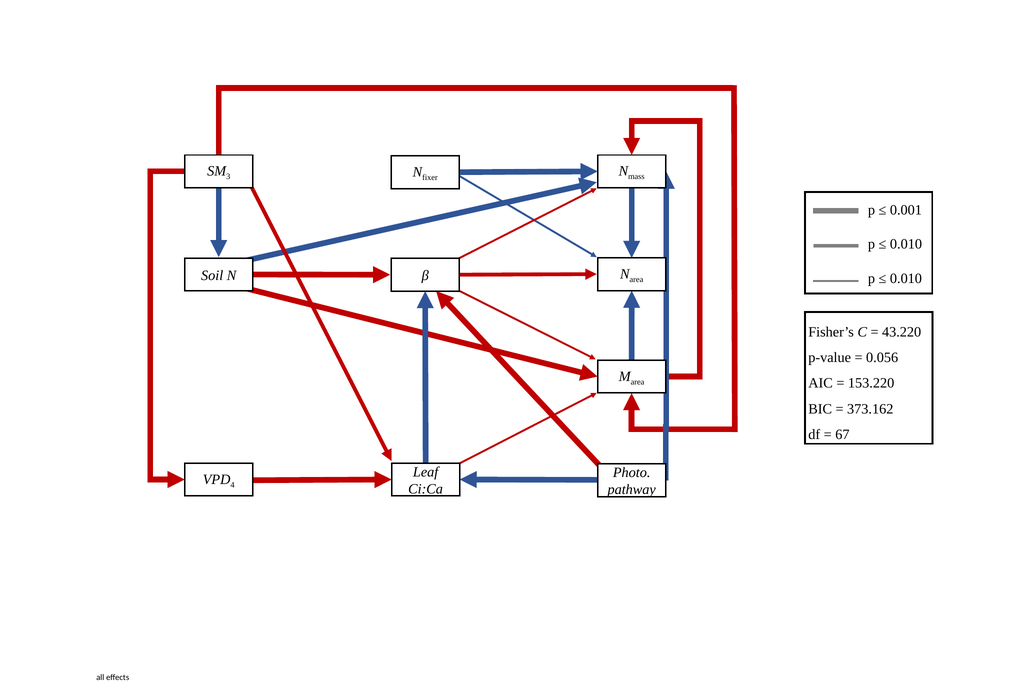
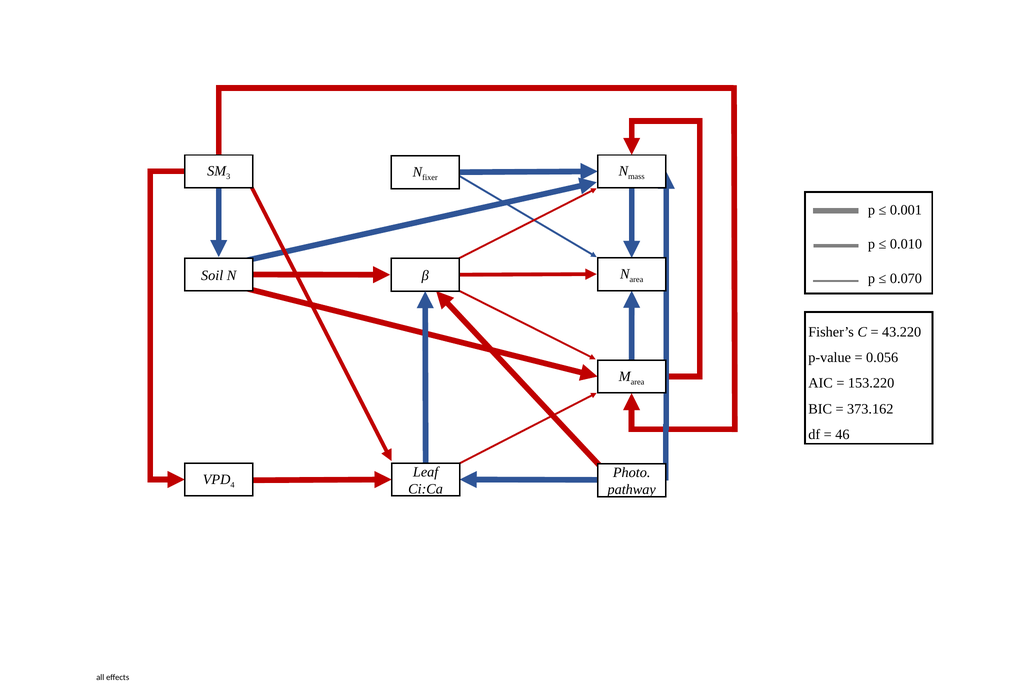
0.010 at (906, 278): 0.010 -> 0.070
67: 67 -> 46
